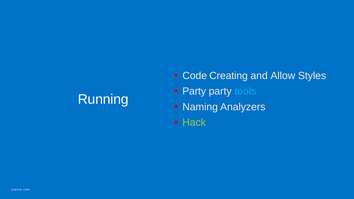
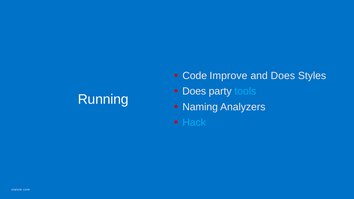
Creating: Creating -> Improve
and Allow: Allow -> Does
Party at (194, 91): Party -> Does
Hack colour: light green -> light blue
